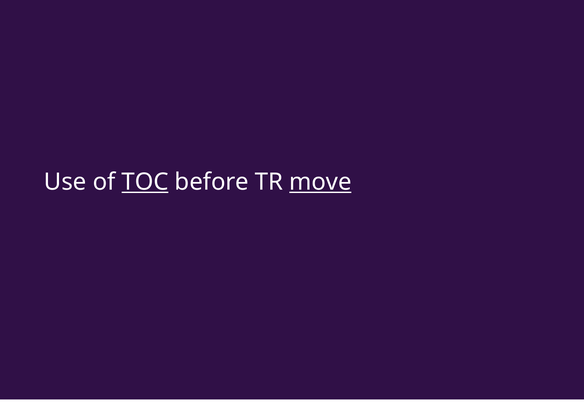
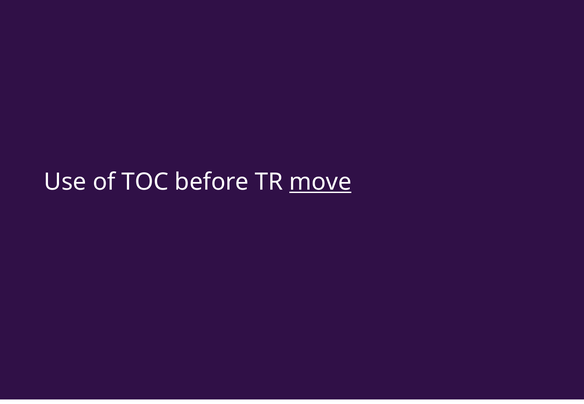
TOC underline: present -> none
